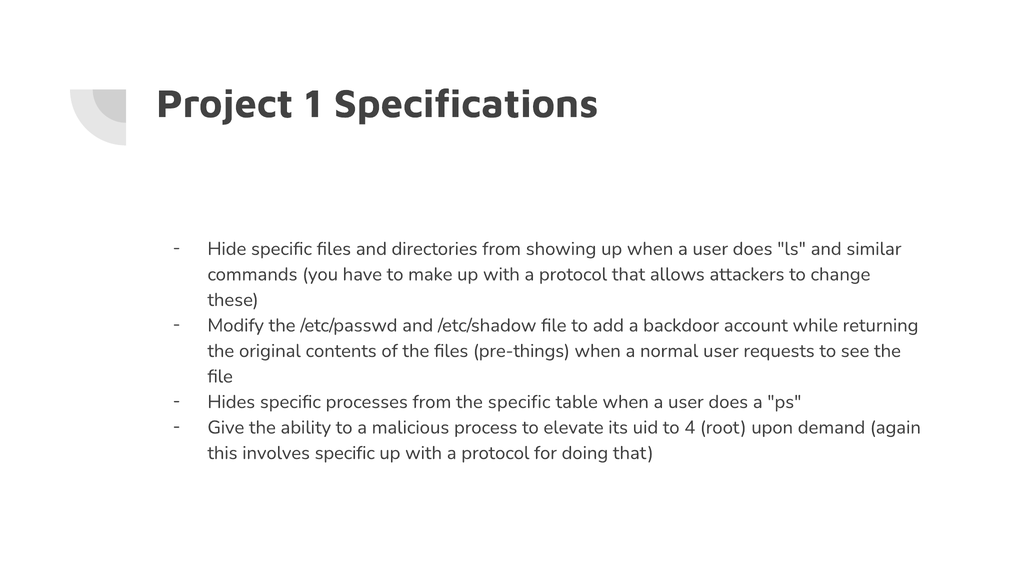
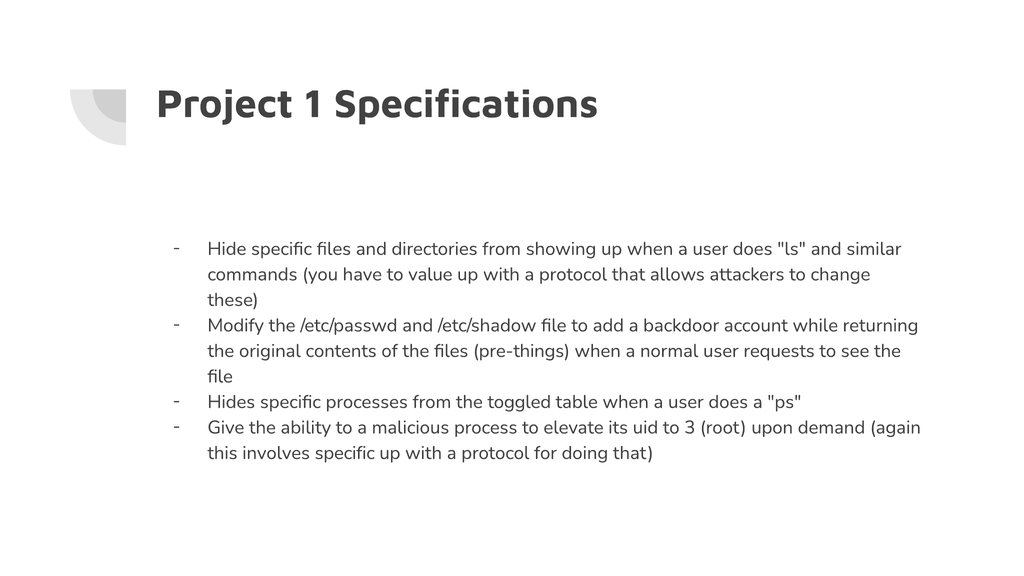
make: make -> value
the specific: specific -> toggled
4: 4 -> 3
